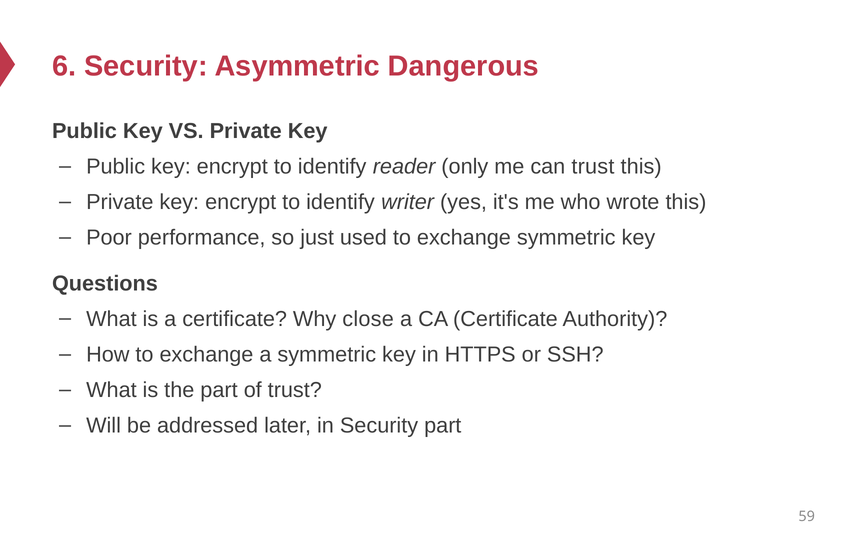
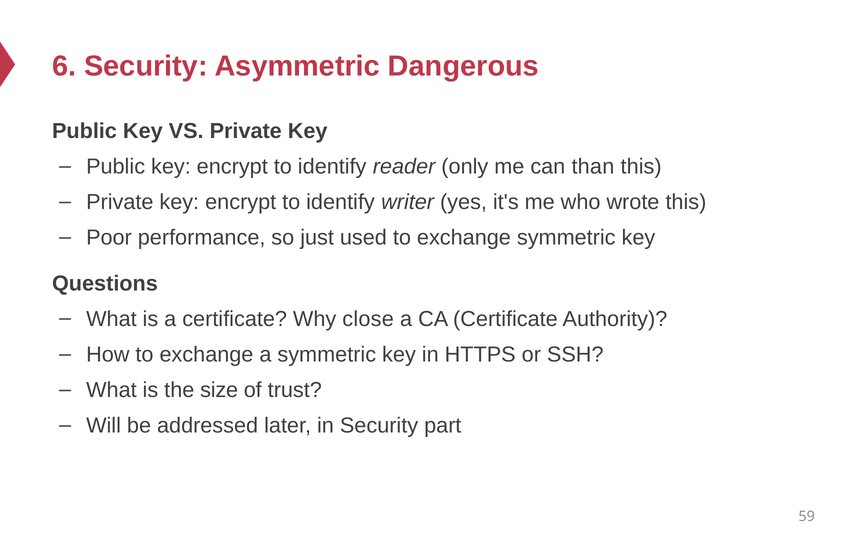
can trust: trust -> than
the part: part -> size
